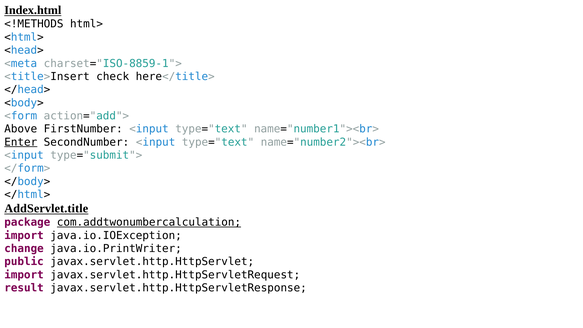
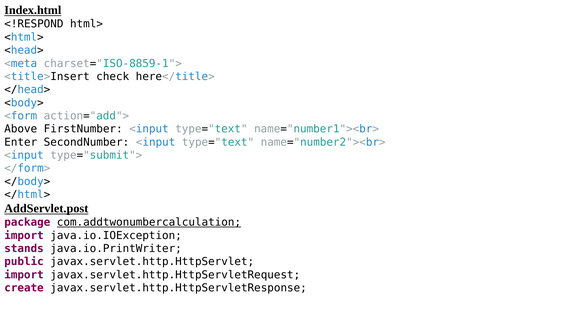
<!METHODS: <!METHODS -> <!RESPOND
Enter underline: present -> none
AddServlet.title: AddServlet.title -> AddServlet.post
change: change -> stands
result: result -> create
